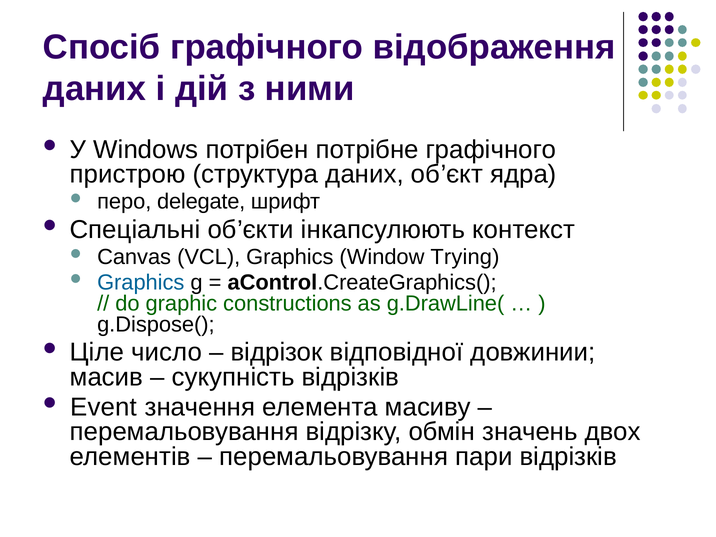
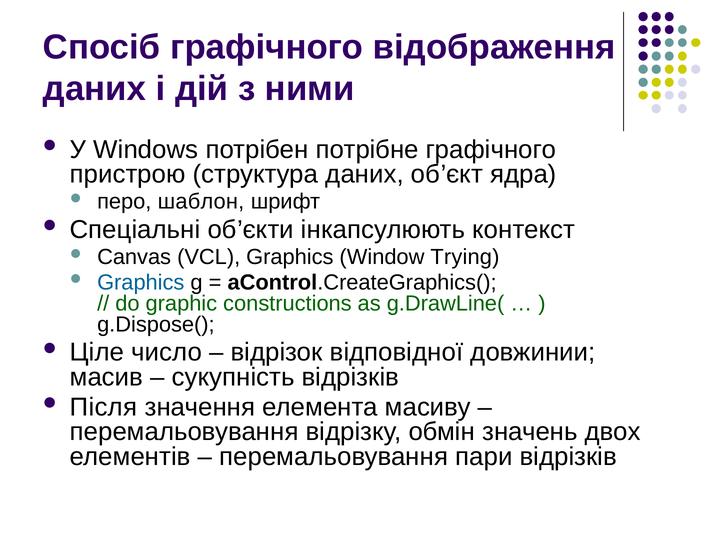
delegate: delegate -> шаблон
Event: Event -> Після
